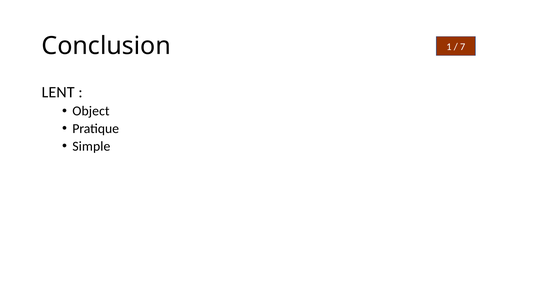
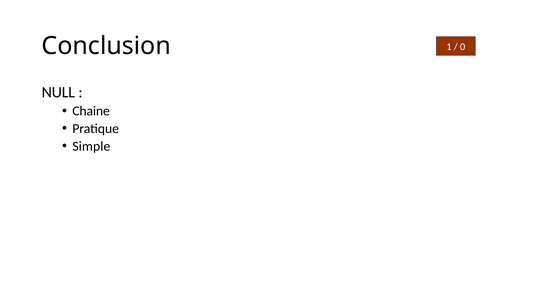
7: 7 -> 0
LENT: LENT -> NULL
Object: Object -> Chaine
